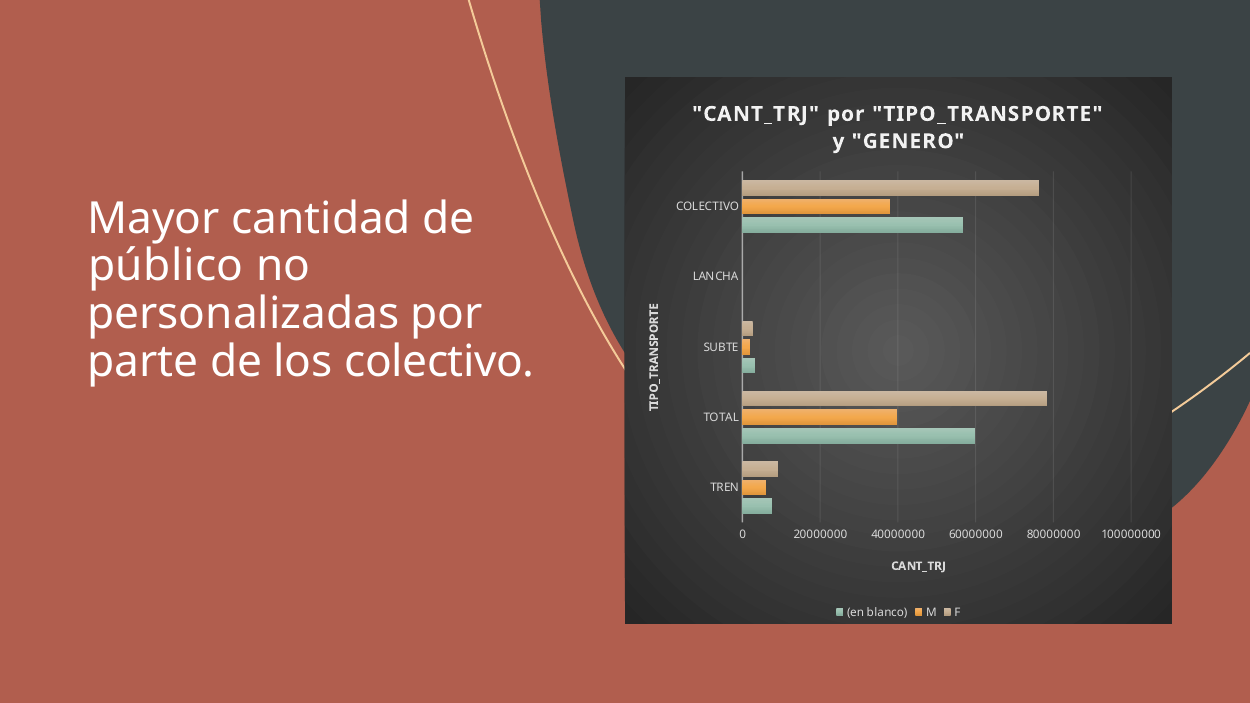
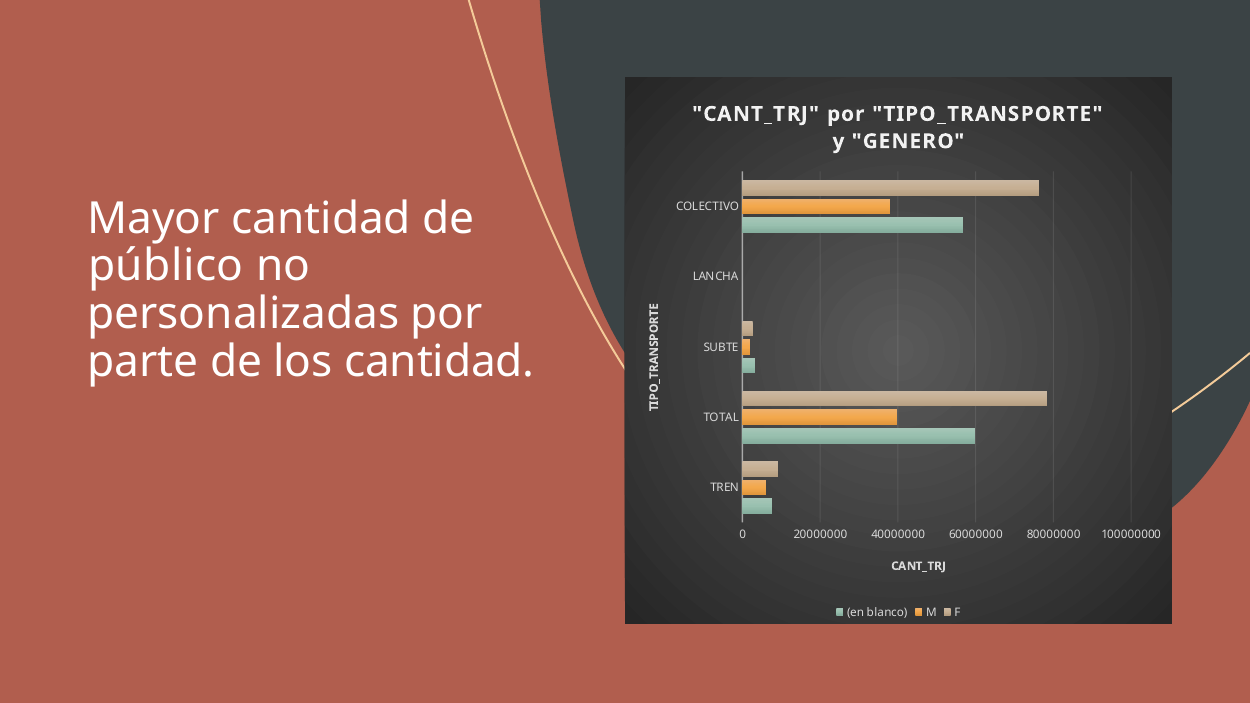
los colectivo: colectivo -> cantidad
